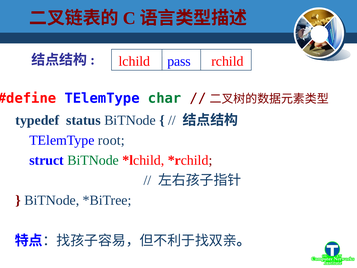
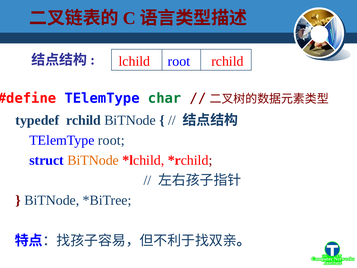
lchild pass: pass -> root
typedef status: status -> rchild
BiTNode at (93, 160) colour: green -> orange
